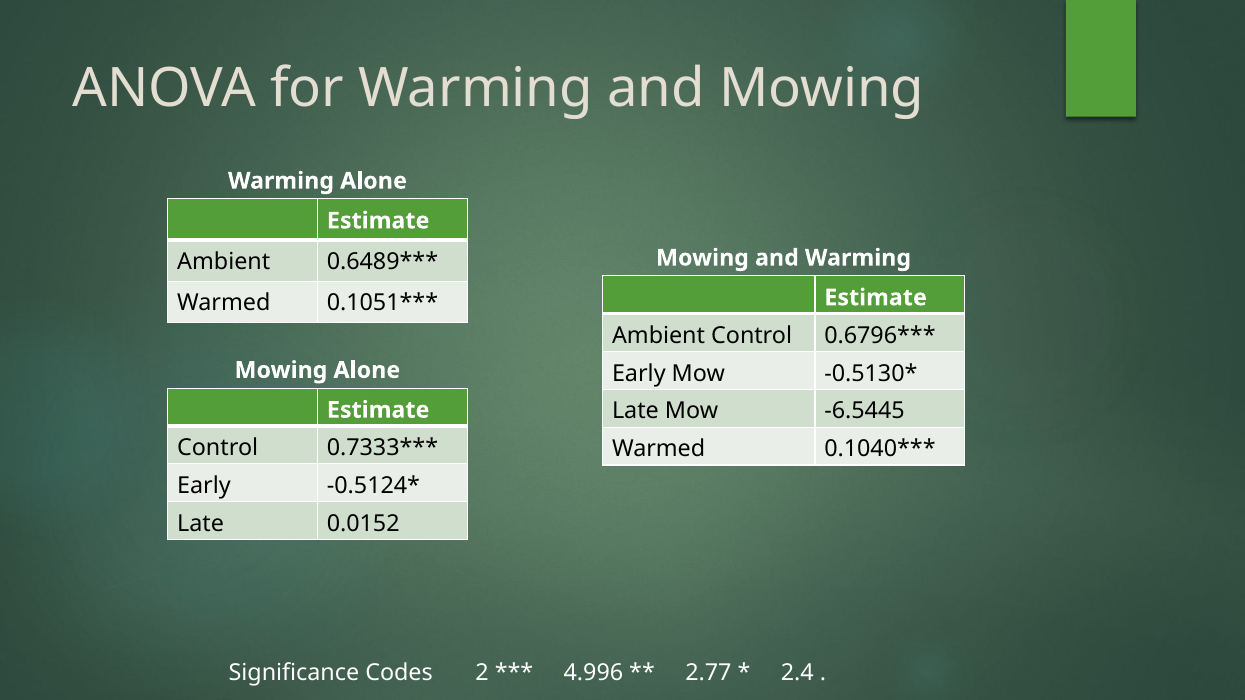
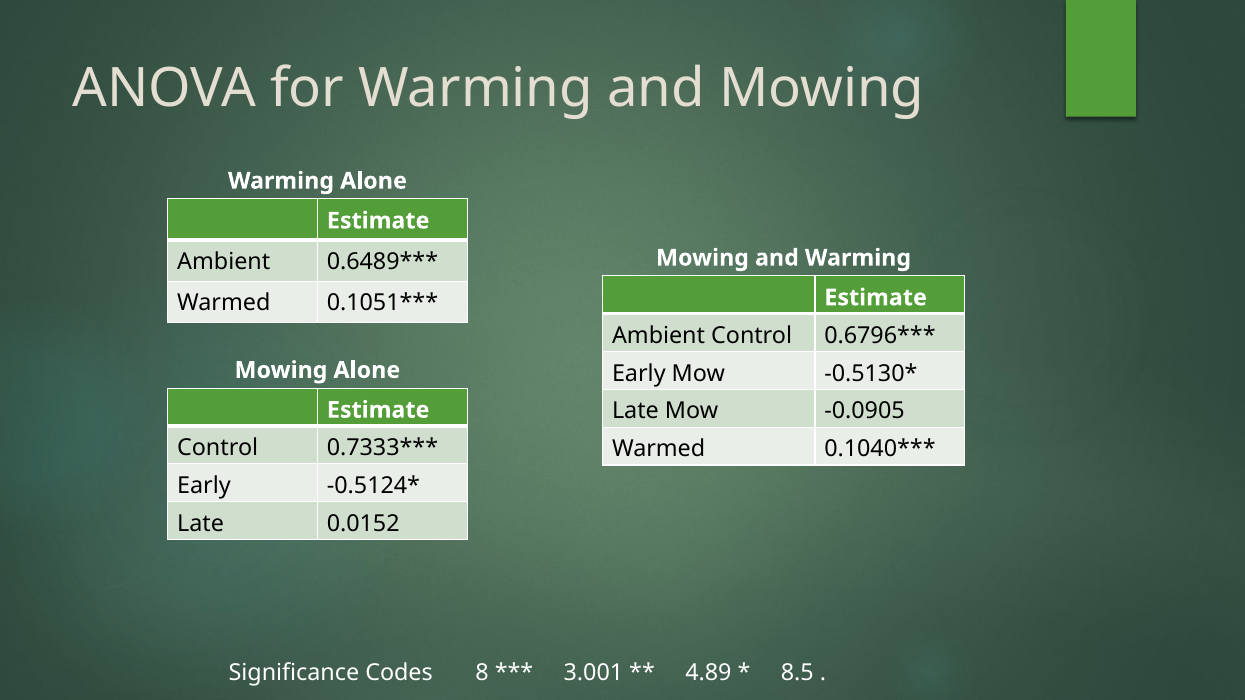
-6.5445: -6.5445 -> -0.0905
2: 2 -> 8
4.996: 4.996 -> 3.001
2.77: 2.77 -> 4.89
2.4: 2.4 -> 8.5
